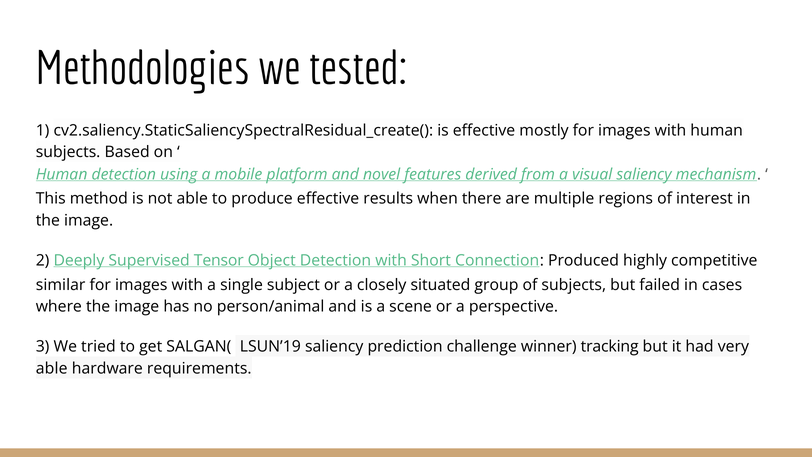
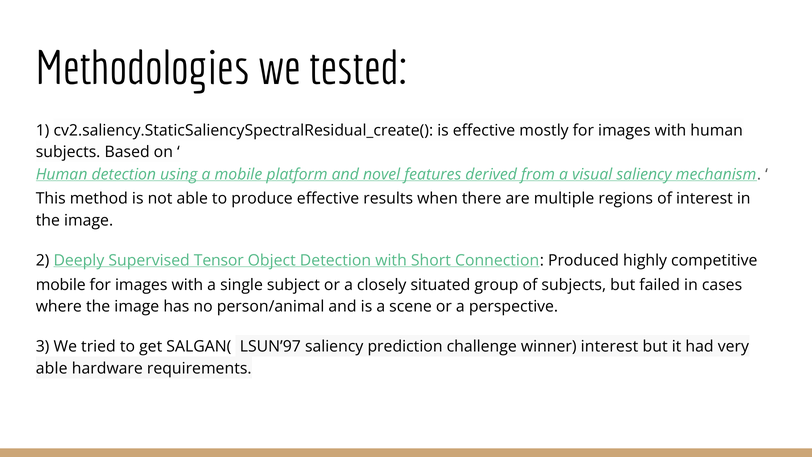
similar at (61, 285): similar -> mobile
LSUN’19: LSUN’19 -> LSUN’97
winner tracking: tracking -> interest
